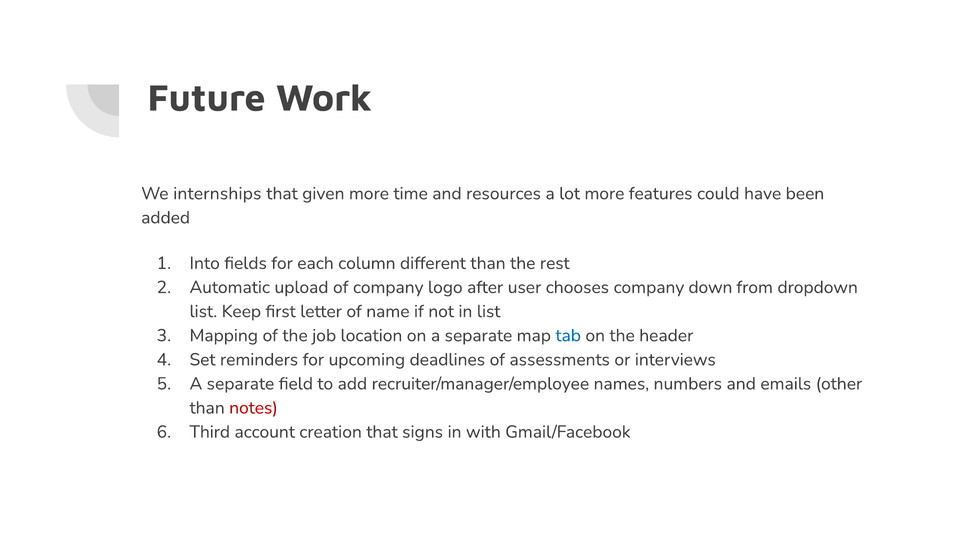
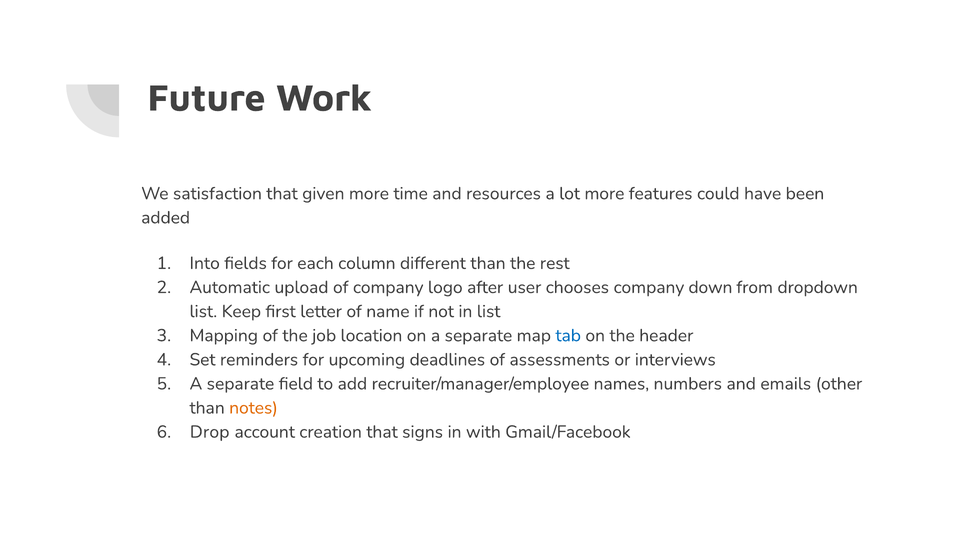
internships: internships -> satisfaction
notes colour: red -> orange
Third: Third -> Drop
